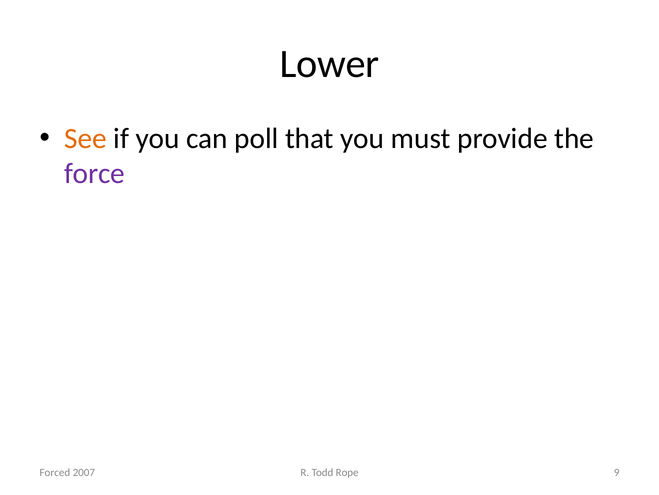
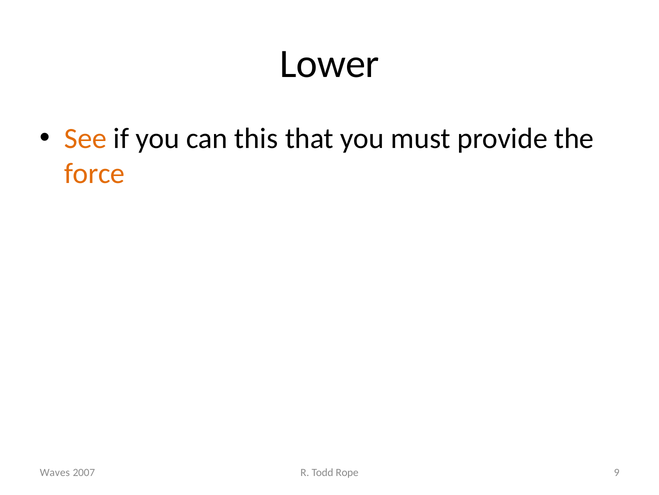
poll: poll -> this
force colour: purple -> orange
Forced: Forced -> Waves
